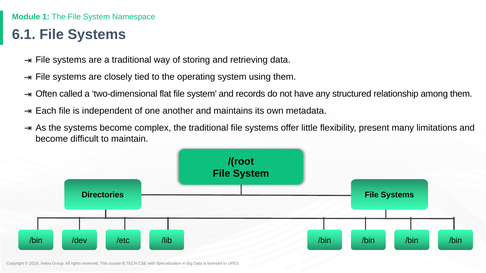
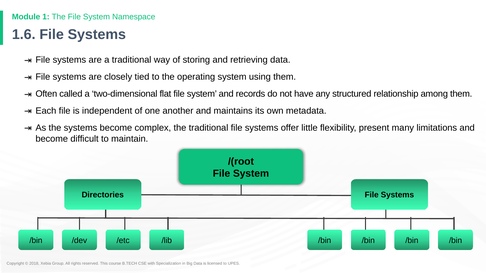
6.1: 6.1 -> 1.6
